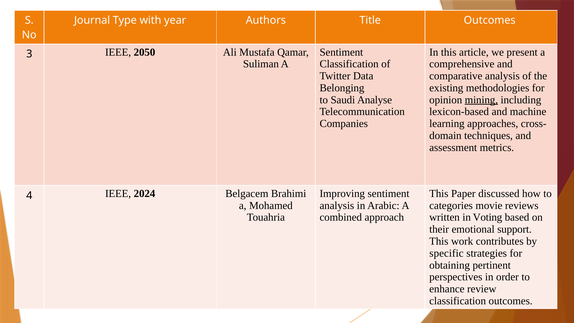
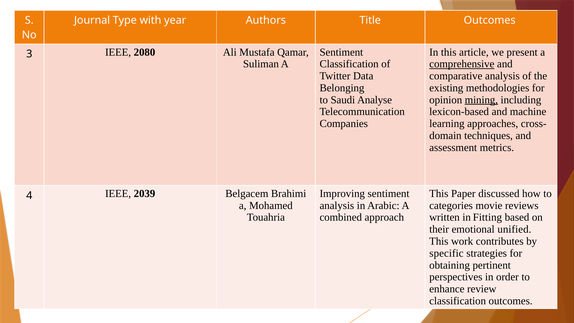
2050: 2050 -> 2080
comprehensive underline: none -> present
2024: 2024 -> 2039
Voting: Voting -> Fitting
support: support -> unified
